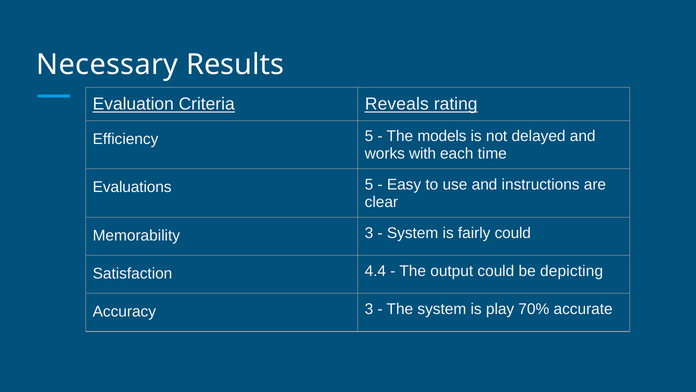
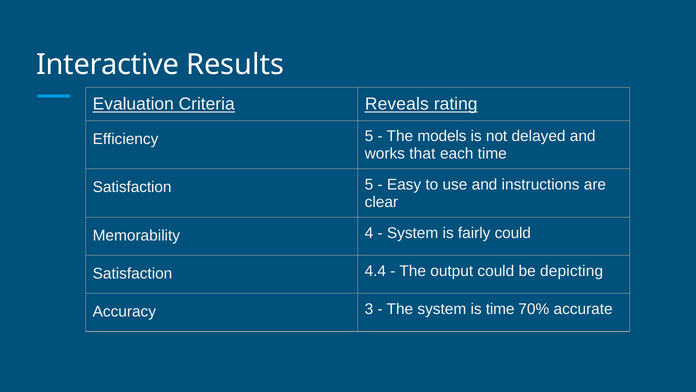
Necessary: Necessary -> Interactive
with: with -> that
Evaluations at (132, 187): Evaluations -> Satisfaction
Memorability 3: 3 -> 4
is play: play -> time
